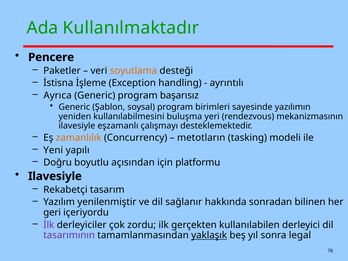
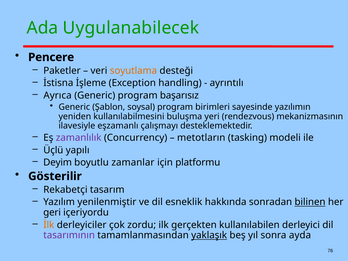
Kullanılmaktadır: Kullanılmaktadır -> Uygulanabilecek
zamanlılık colour: orange -> purple
Yeni: Yeni -> Üçlü
Doğru: Doğru -> Deyim
açısından: açısından -> zamanlar
Ilavesiyle at (55, 176): Ilavesiyle -> Gösterilir
sağlanır: sağlanır -> esneklik
bilinen underline: none -> present
İlk colour: purple -> orange
legal: legal -> ayda
